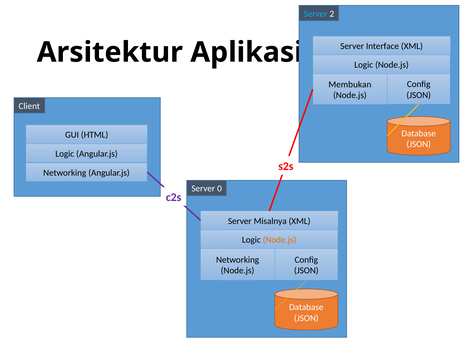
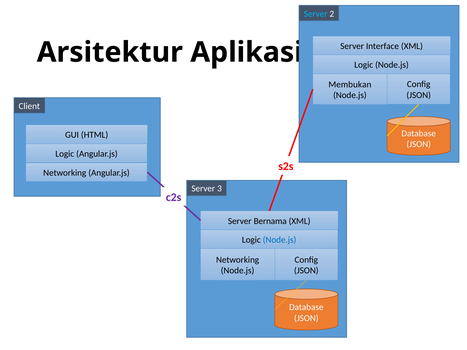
0: 0 -> 3
Misalnya: Misalnya -> Bernama
Node.js at (280, 240) colour: orange -> blue
